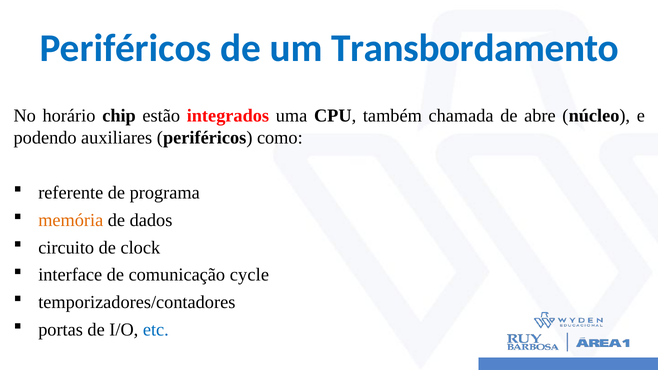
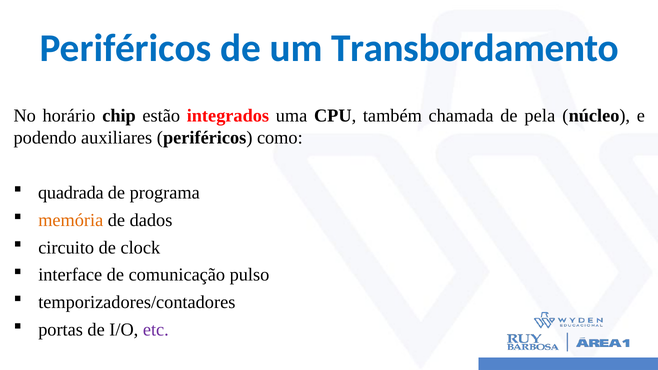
abre: abre -> pela
referente: referente -> quadrada
cycle: cycle -> pulso
etc colour: blue -> purple
